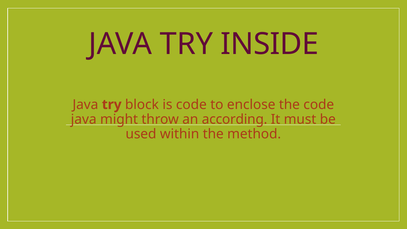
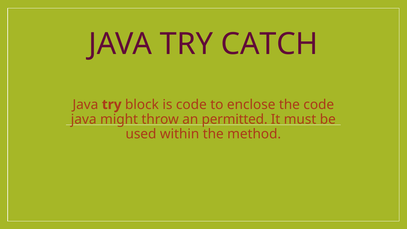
INSIDE: INSIDE -> CATCH
according: according -> permitted
